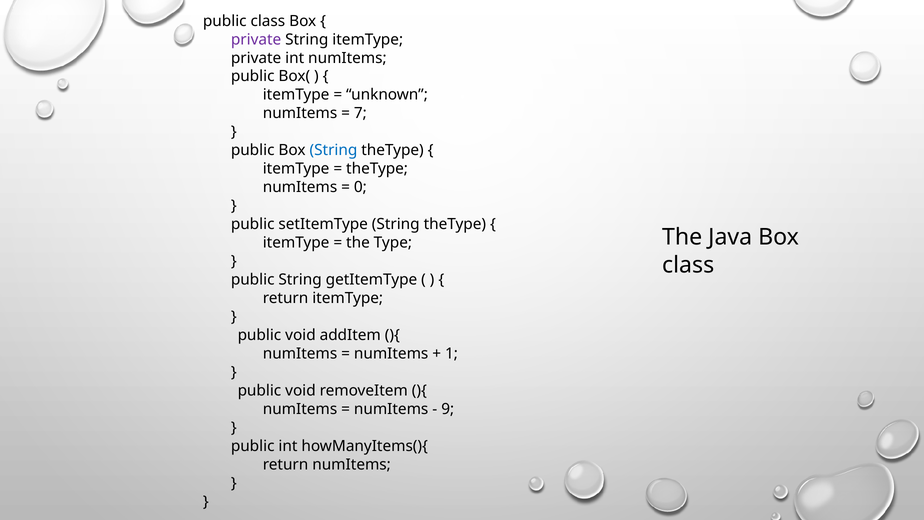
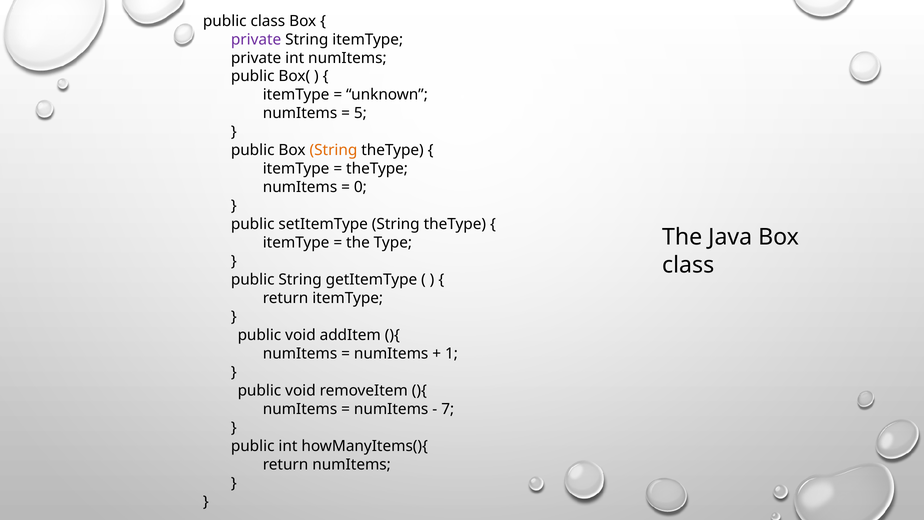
7: 7 -> 5
String at (333, 150) colour: blue -> orange
9: 9 -> 7
